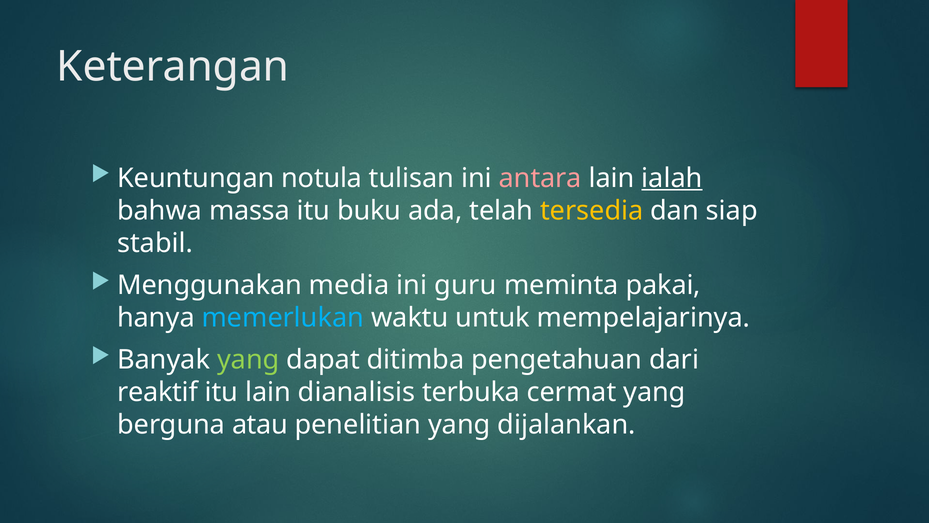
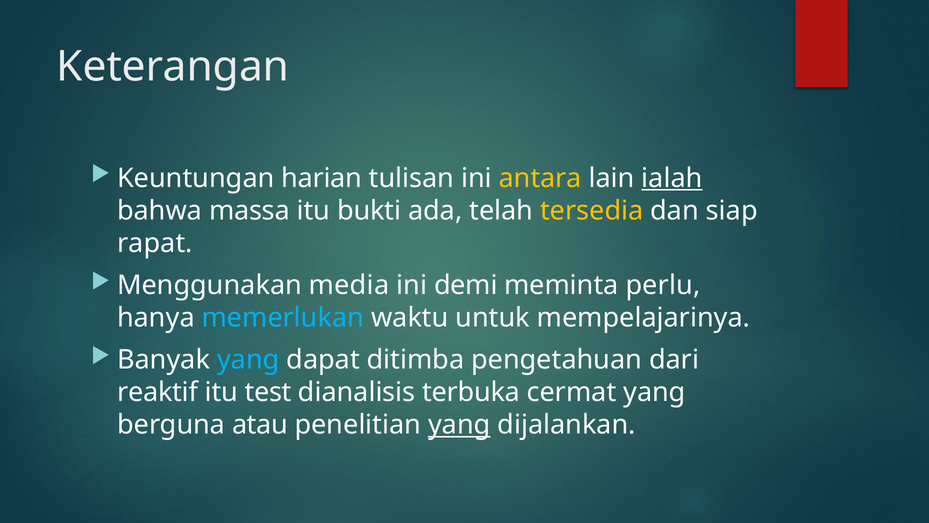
notula: notula -> harian
antara colour: pink -> yellow
buku: buku -> bukti
stabil: stabil -> rapat
guru: guru -> demi
pakai: pakai -> perlu
yang at (248, 360) colour: light green -> light blue
itu lain: lain -> test
yang at (459, 425) underline: none -> present
